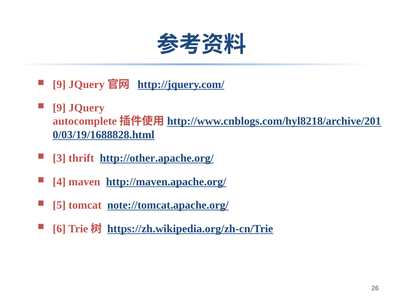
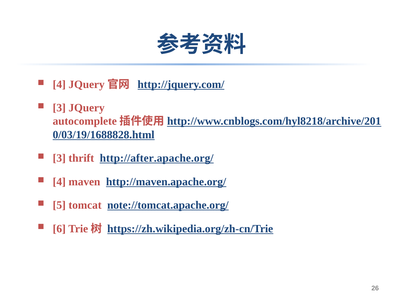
9 at (59, 84): 9 -> 4
9 at (59, 108): 9 -> 3
http://other.apache.org/: http://other.apache.org/ -> http://after.apache.org/
